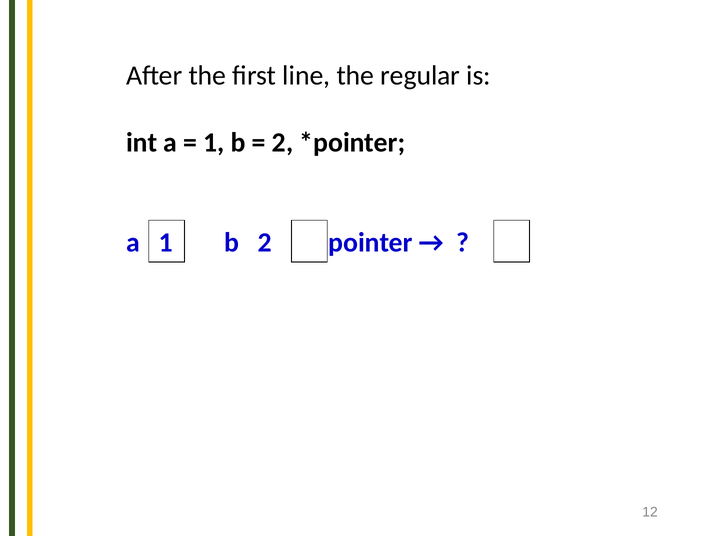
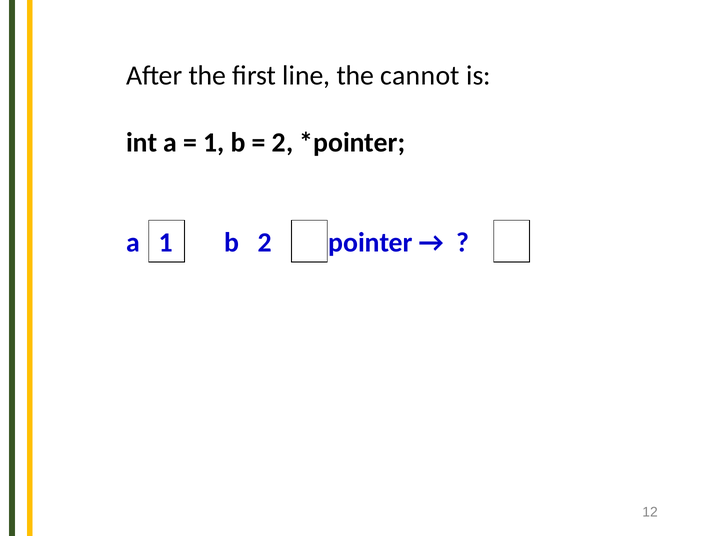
regular: regular -> cannot
